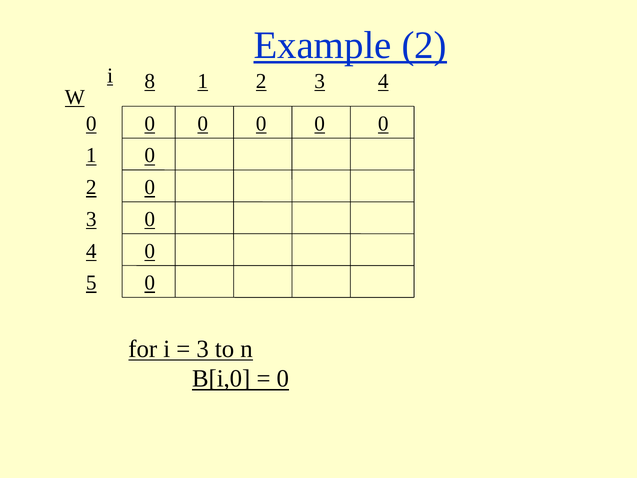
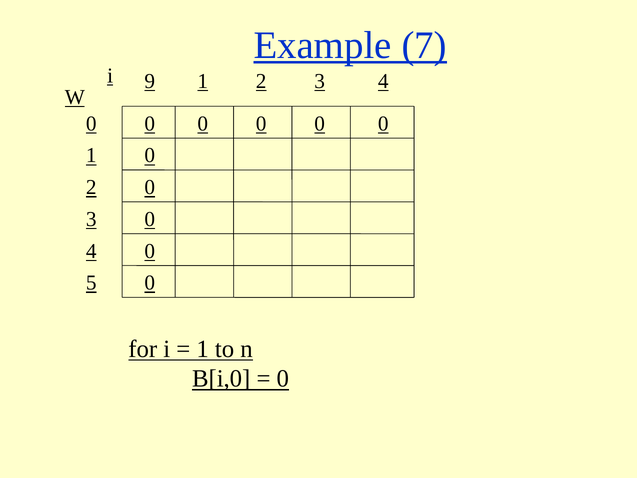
Example 2: 2 -> 7
8: 8 -> 9
3 at (203, 349): 3 -> 1
